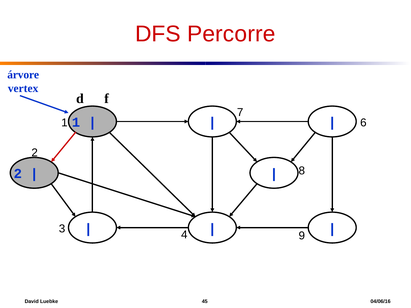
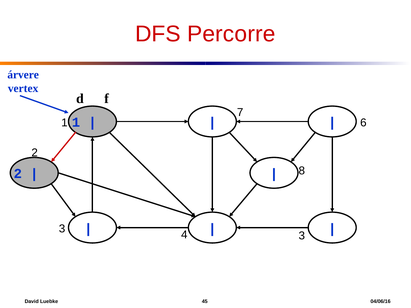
árvore: árvore -> árvere
4 9: 9 -> 3
